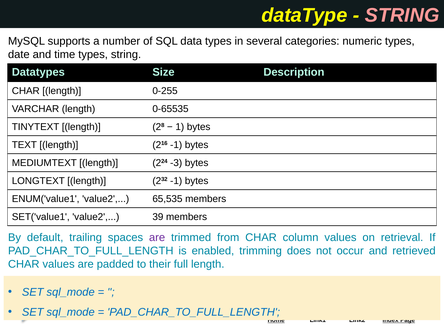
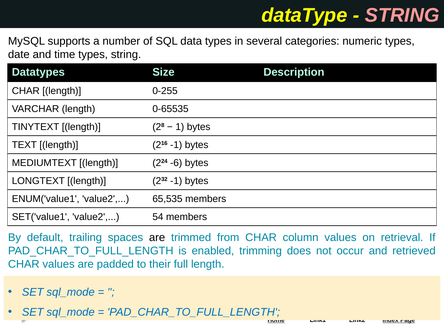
-3: -3 -> -6
39: 39 -> 54
are at (157, 238) colour: purple -> black
